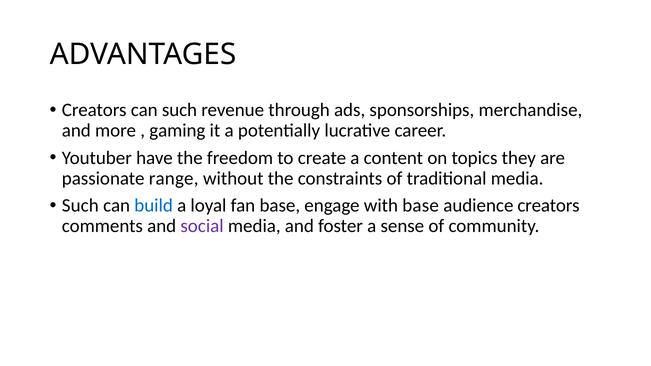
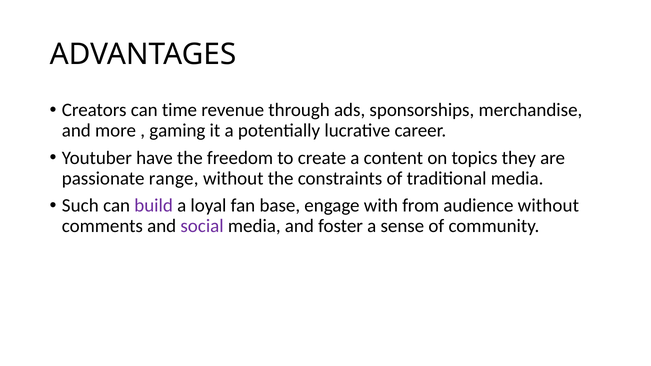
can such: such -> time
build colour: blue -> purple
with base: base -> from
audience creators: creators -> without
